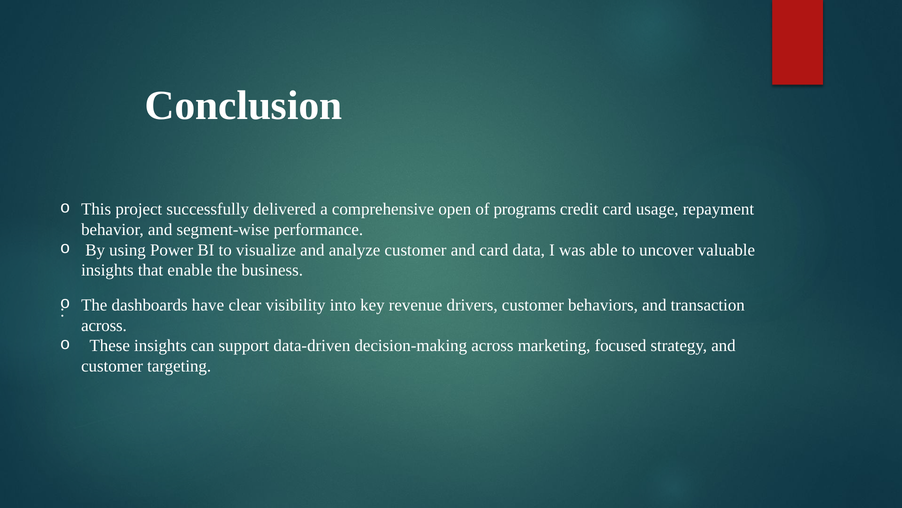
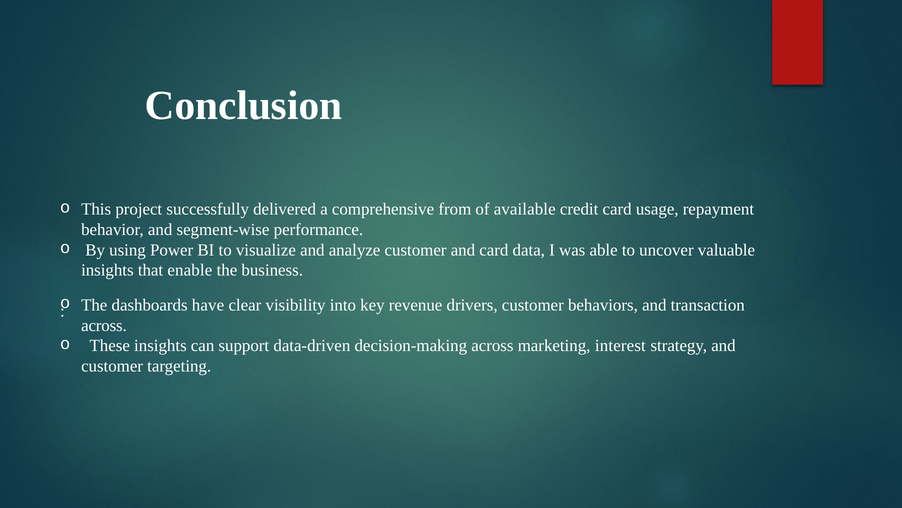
open: open -> from
programs: programs -> available
focused: focused -> interest
